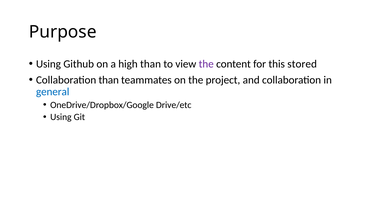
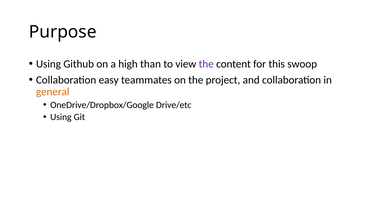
stored: stored -> swoop
Collaboration than: than -> easy
general colour: blue -> orange
